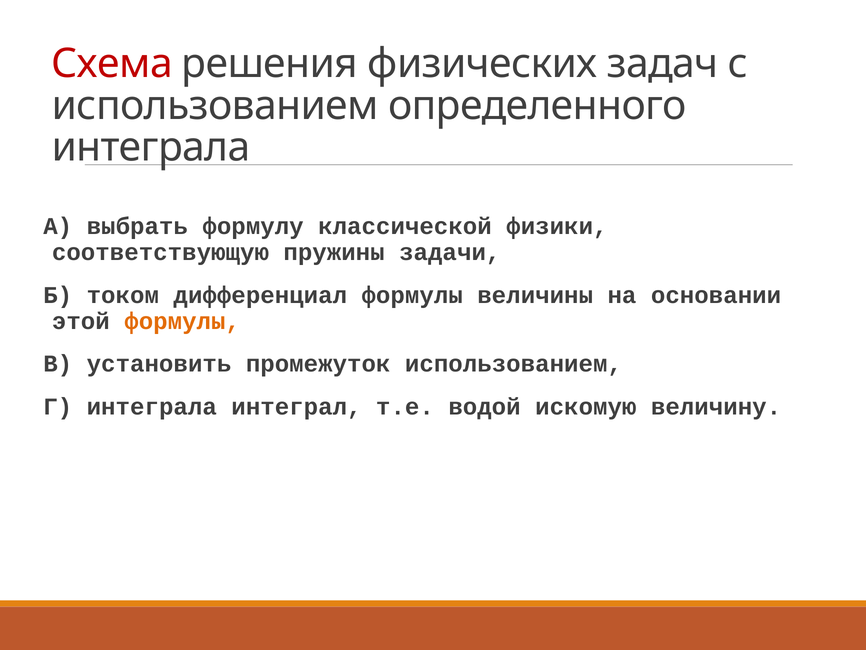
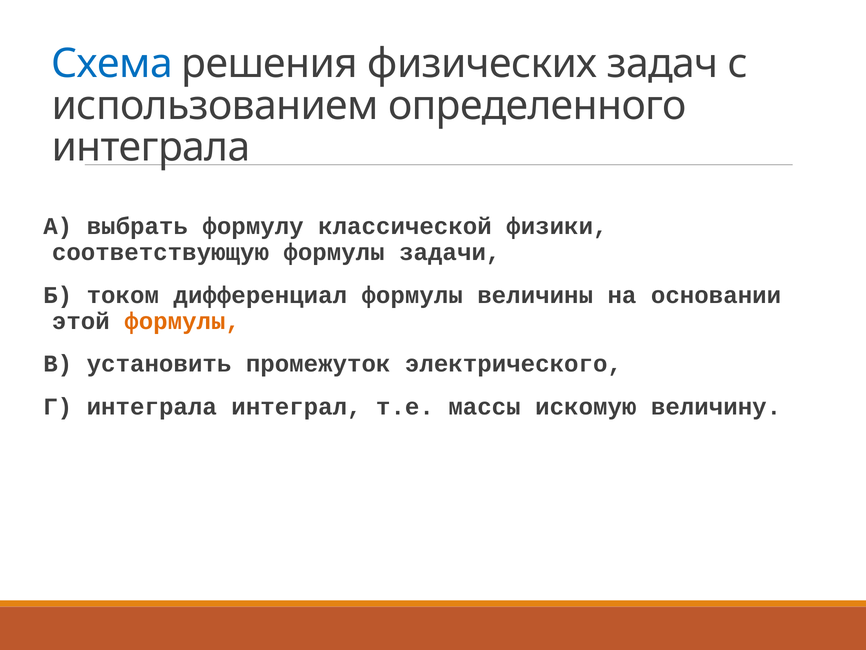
Схема colour: red -> blue
соответствующую пружины: пружины -> формулы
промежуток использованием: использованием -> электрического
водой: водой -> массы
